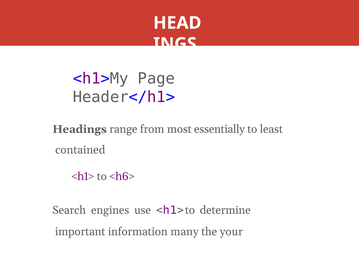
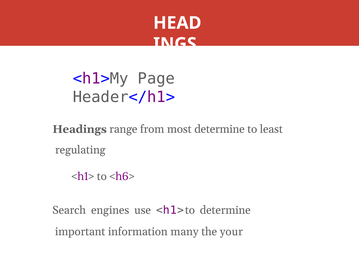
most essentially: essentially -> determine
contained: contained -> regulating
